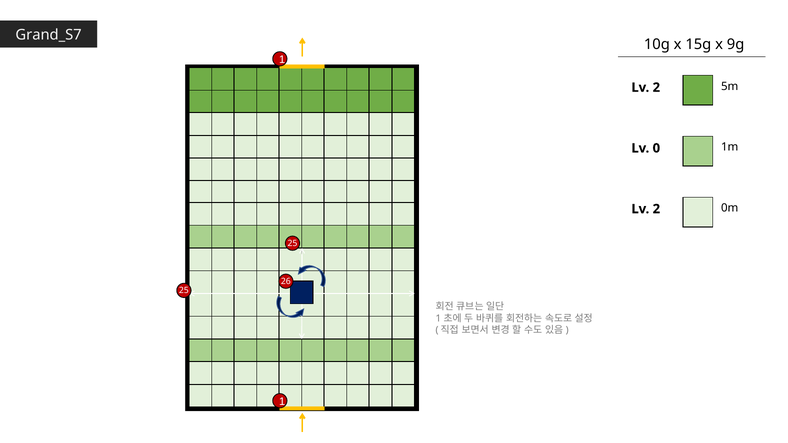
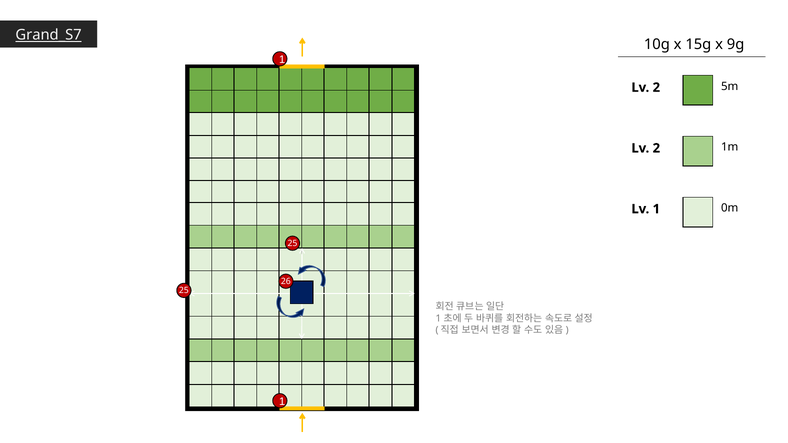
Grand_S7 underline: none -> present
0 at (656, 148): 0 -> 2
2 at (656, 209): 2 -> 1
